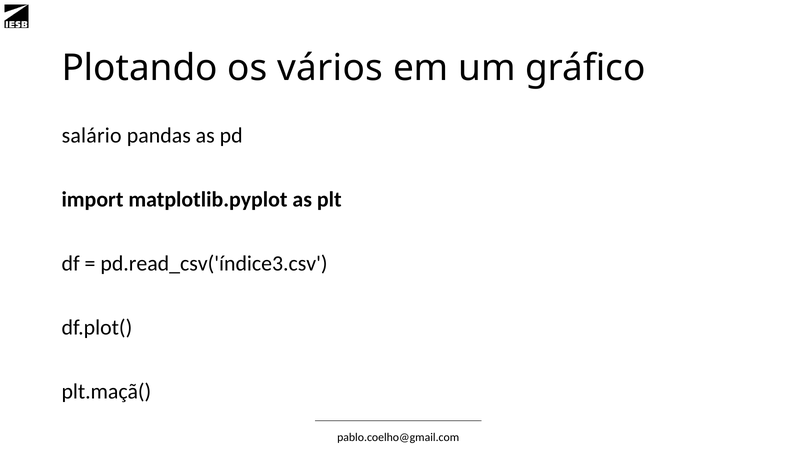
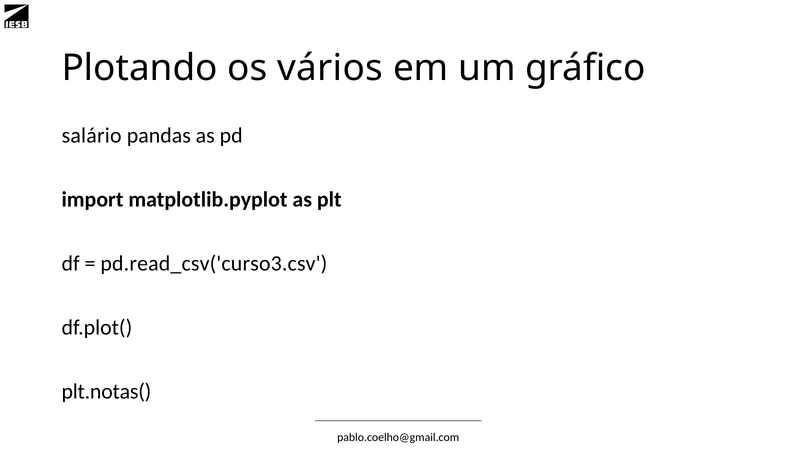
pd.read_csv('índice3.csv: pd.read_csv('índice3.csv -> pd.read_csv('curso3.csv
plt.maçã(: plt.maçã( -> plt.notas(
